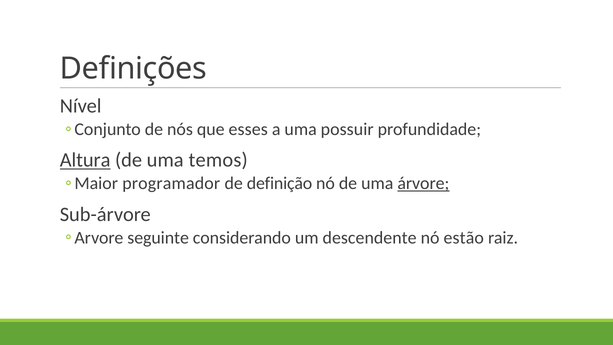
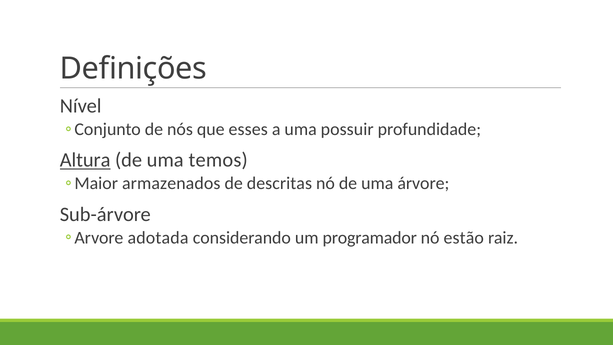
programador: programador -> armazenados
definição: definição -> descritas
árvore underline: present -> none
seguinte: seguinte -> adotada
descendente: descendente -> programador
